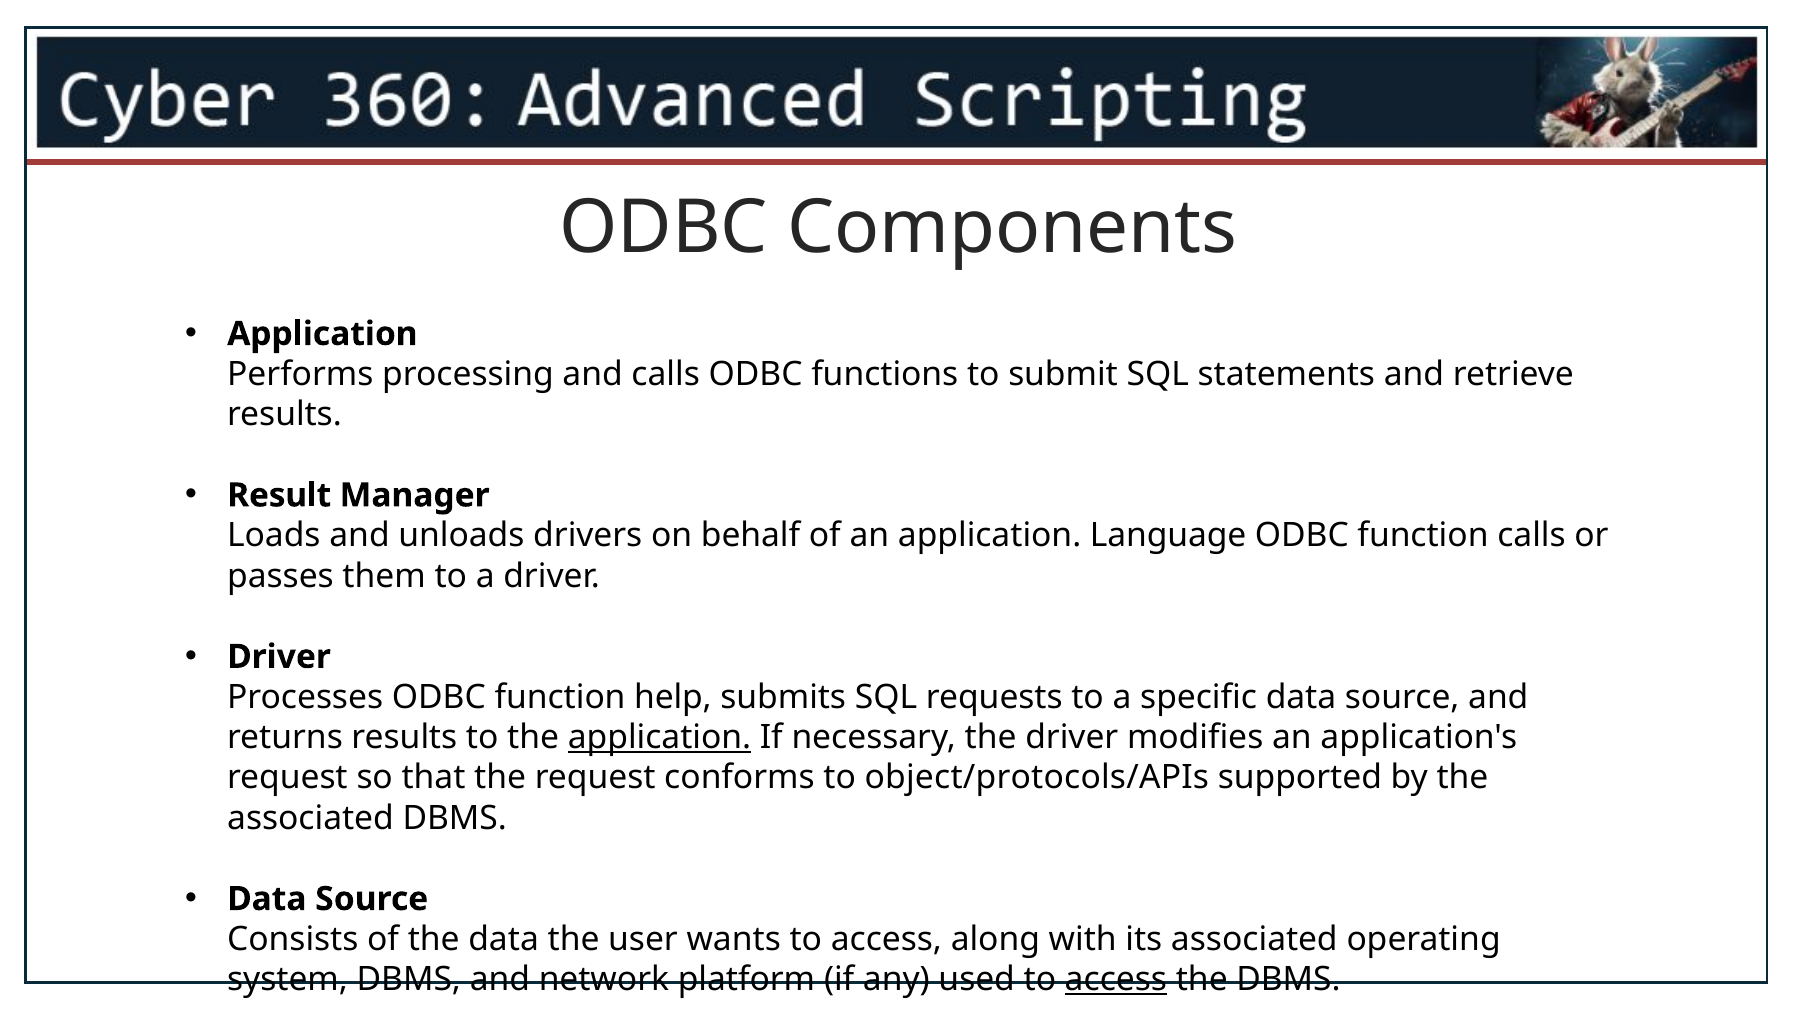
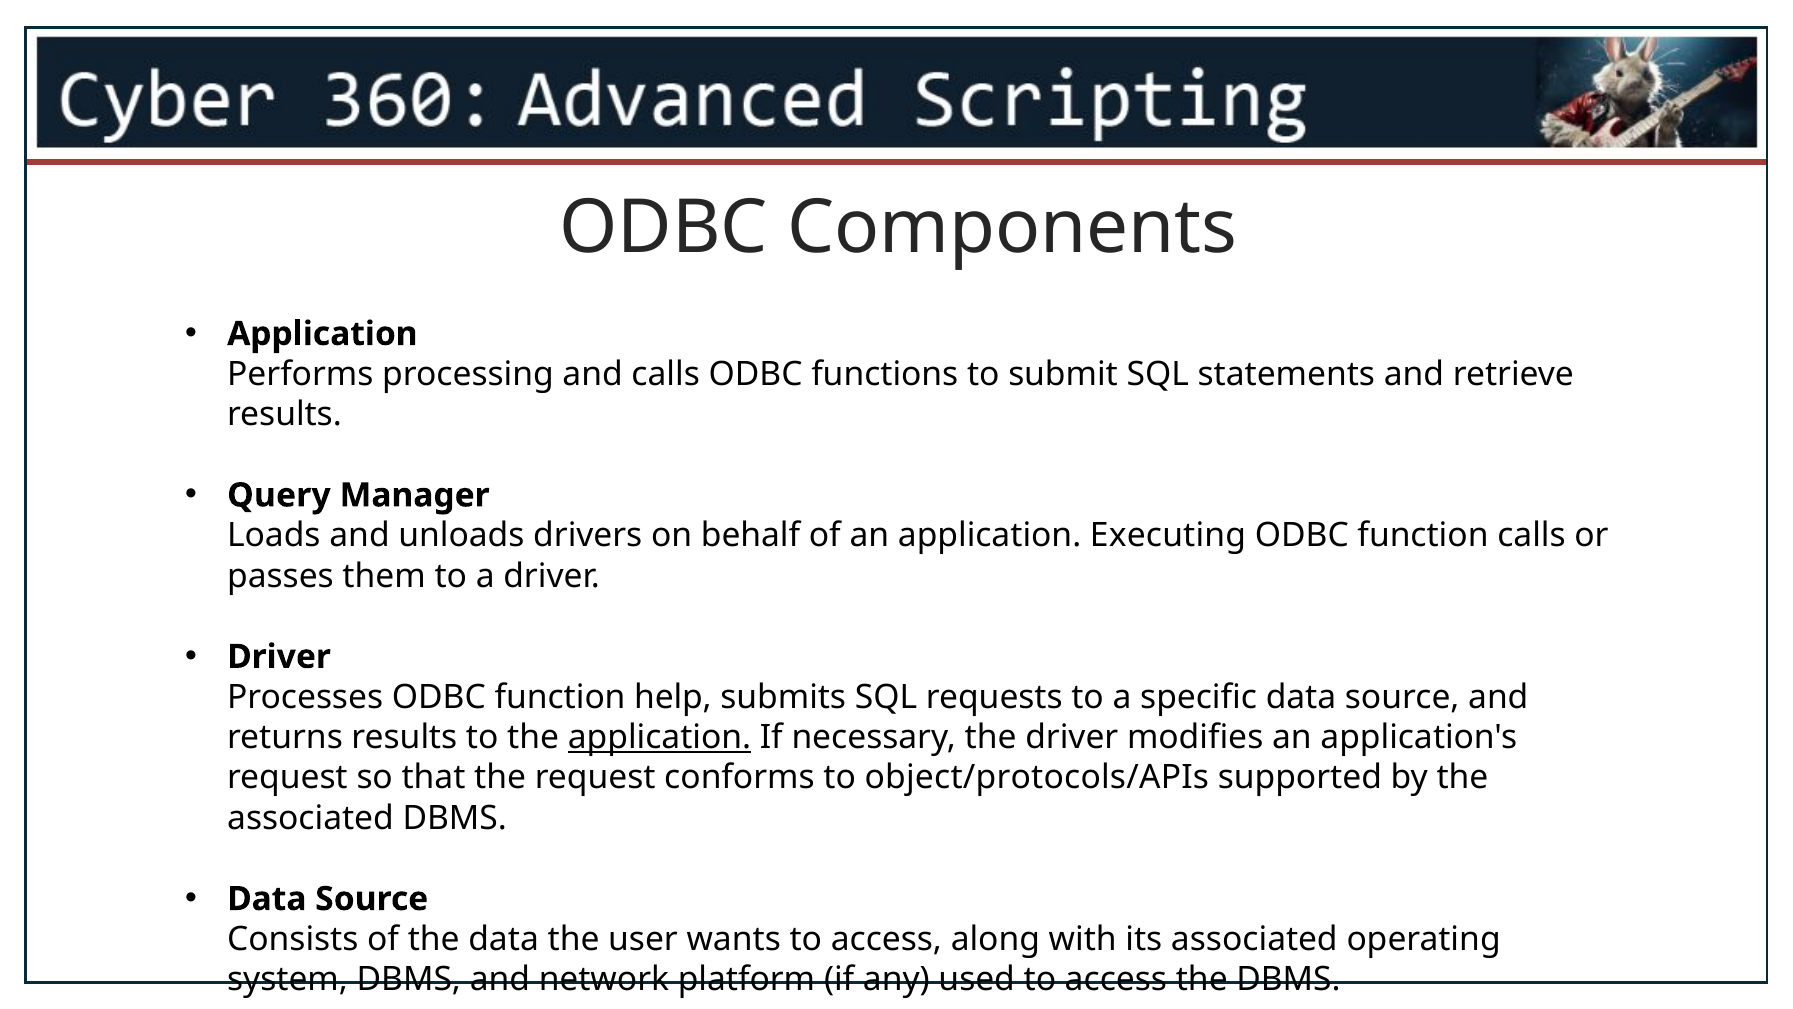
Result: Result -> Query
Language: Language -> Executing
access at (1116, 979) underline: present -> none
